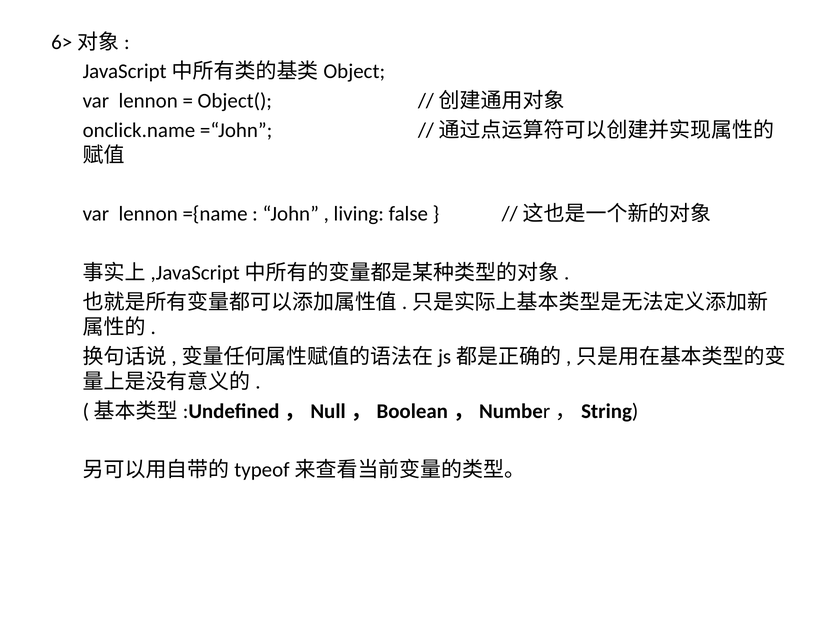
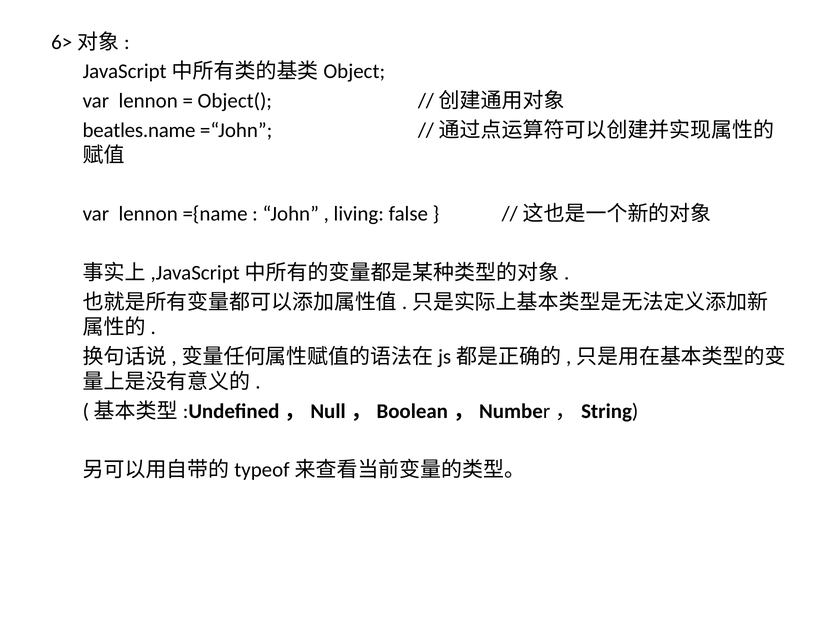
onclick.name: onclick.name -> beatles.name
